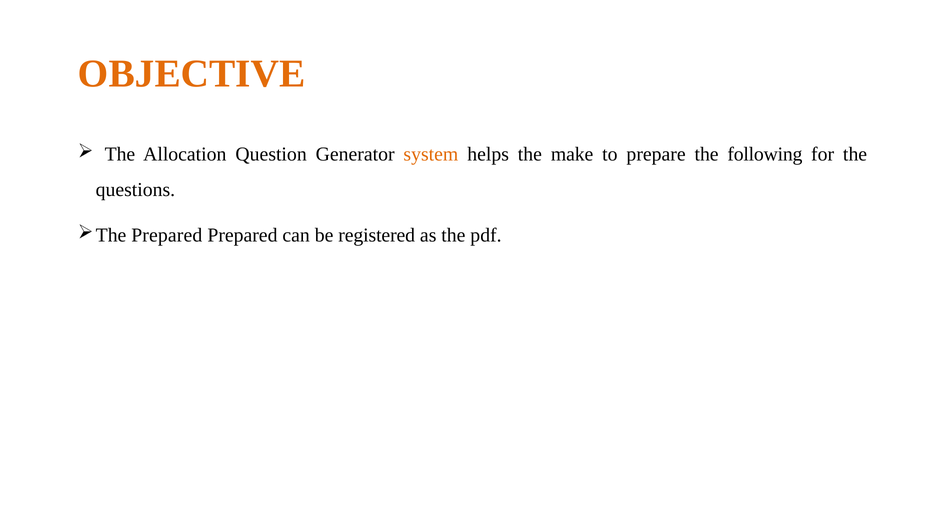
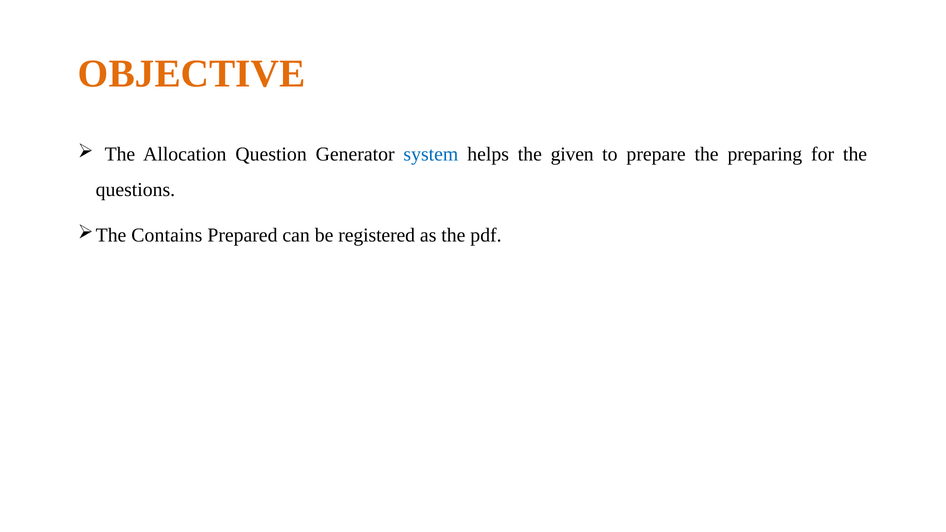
system colour: orange -> blue
make: make -> given
following: following -> preparing
Prepared at (167, 235): Prepared -> Contains
